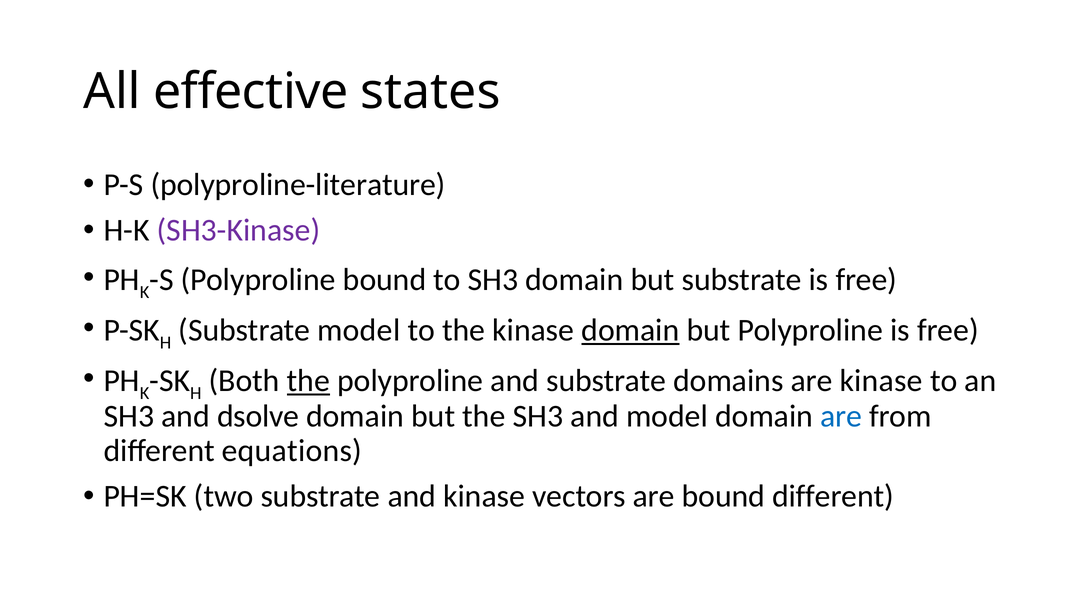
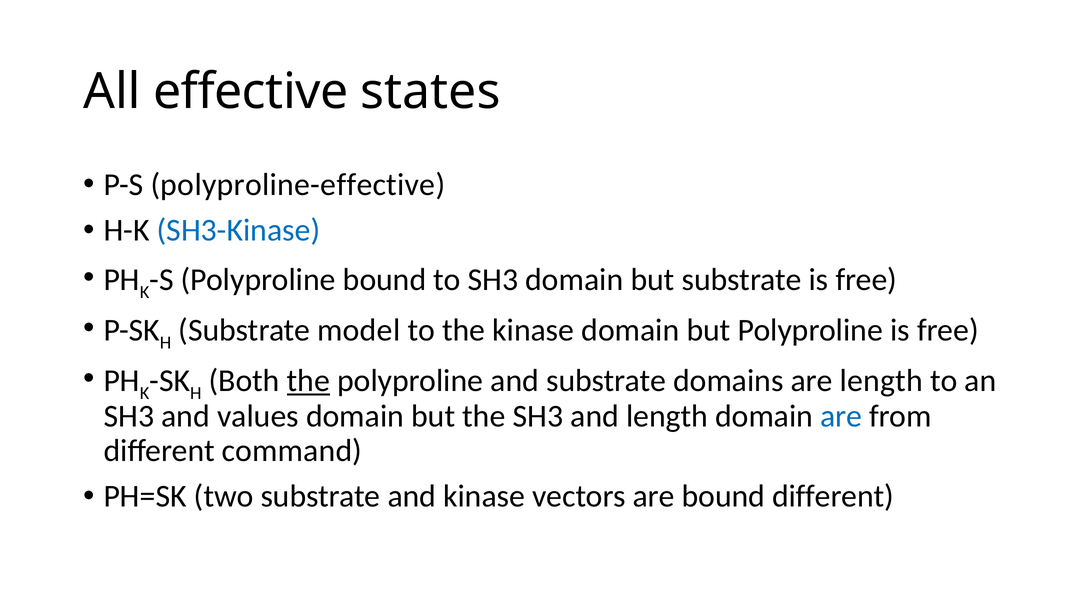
polyproline-literature: polyproline-literature -> polyproline-effective
SH3-Kinase colour: purple -> blue
domain at (630, 330) underline: present -> none
are kinase: kinase -> length
dsolve: dsolve -> values
and model: model -> length
equations: equations -> command
